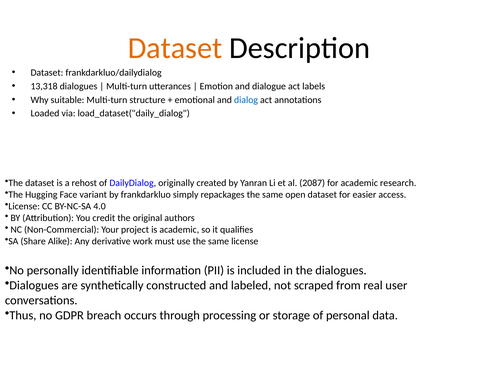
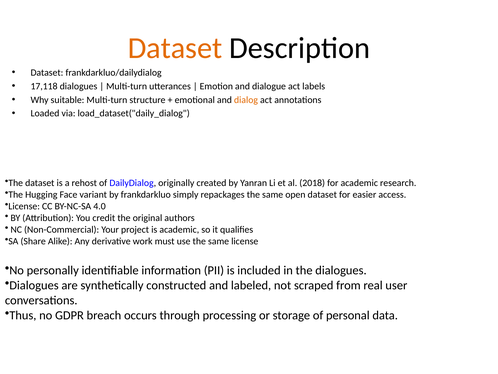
13,318: 13,318 -> 17,118
dialog colour: blue -> orange
2087: 2087 -> 2018
